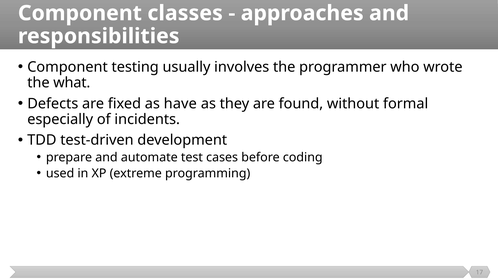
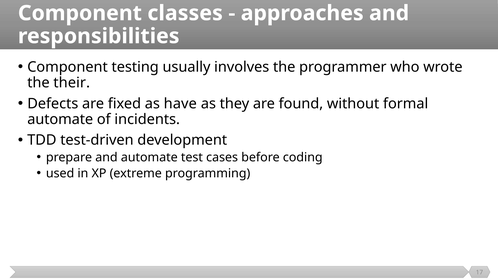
what: what -> their
especially at (60, 119): especially -> automate
